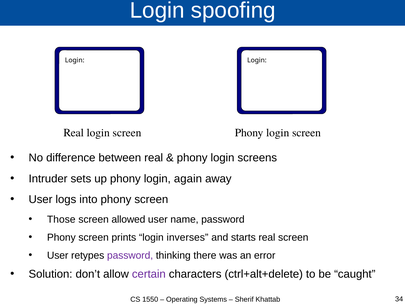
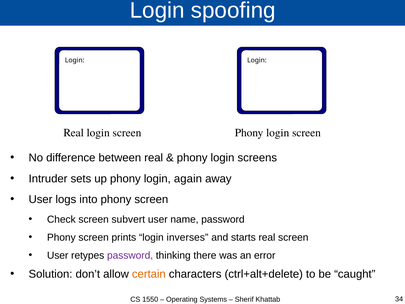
Those: Those -> Check
allowed: allowed -> subvert
certain colour: purple -> orange
